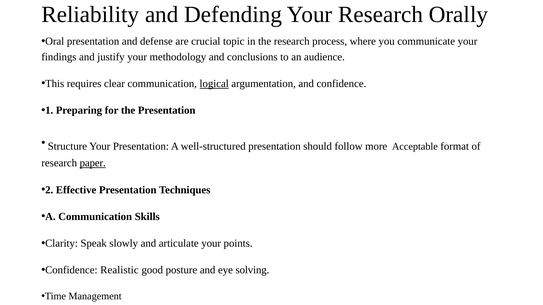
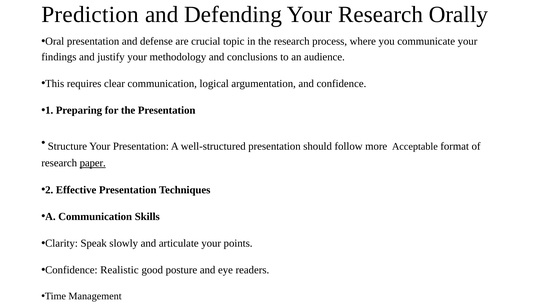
Reliability: Reliability -> Prediction
logical underline: present -> none
solving: solving -> readers
